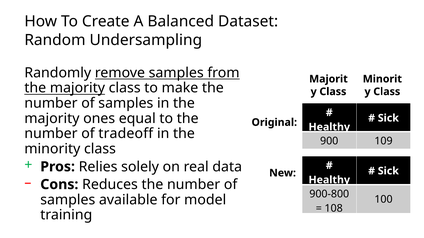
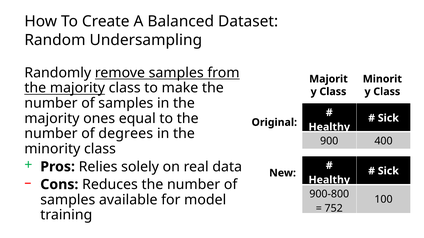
tradeoff: tradeoff -> degrees
109: 109 -> 400
108: 108 -> 752
